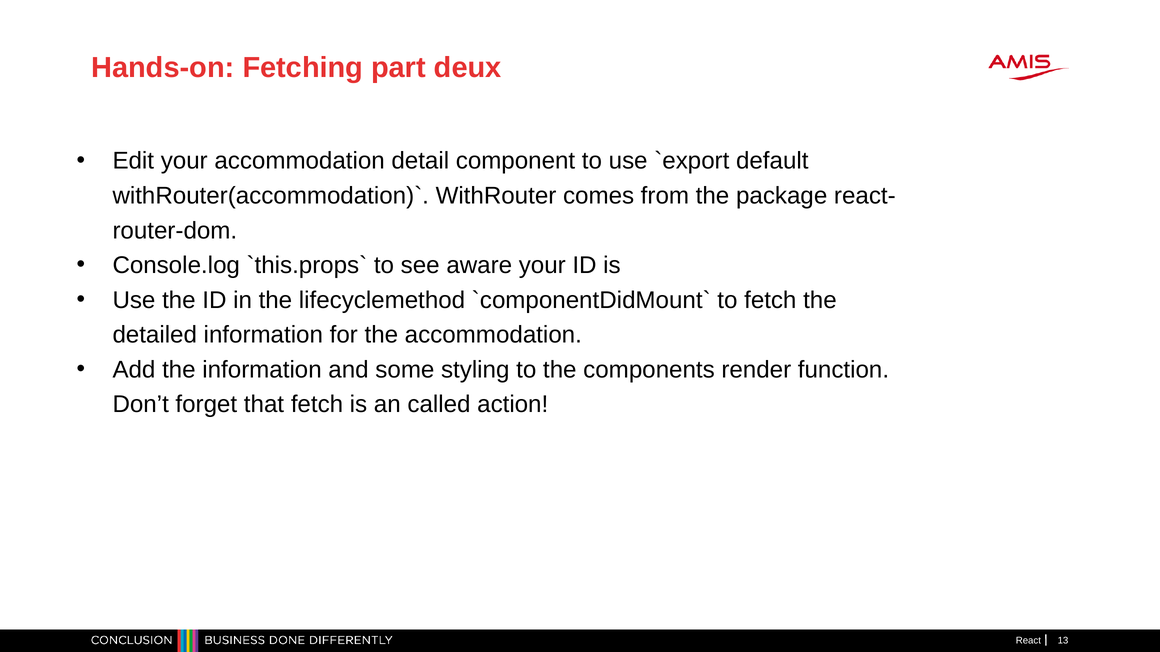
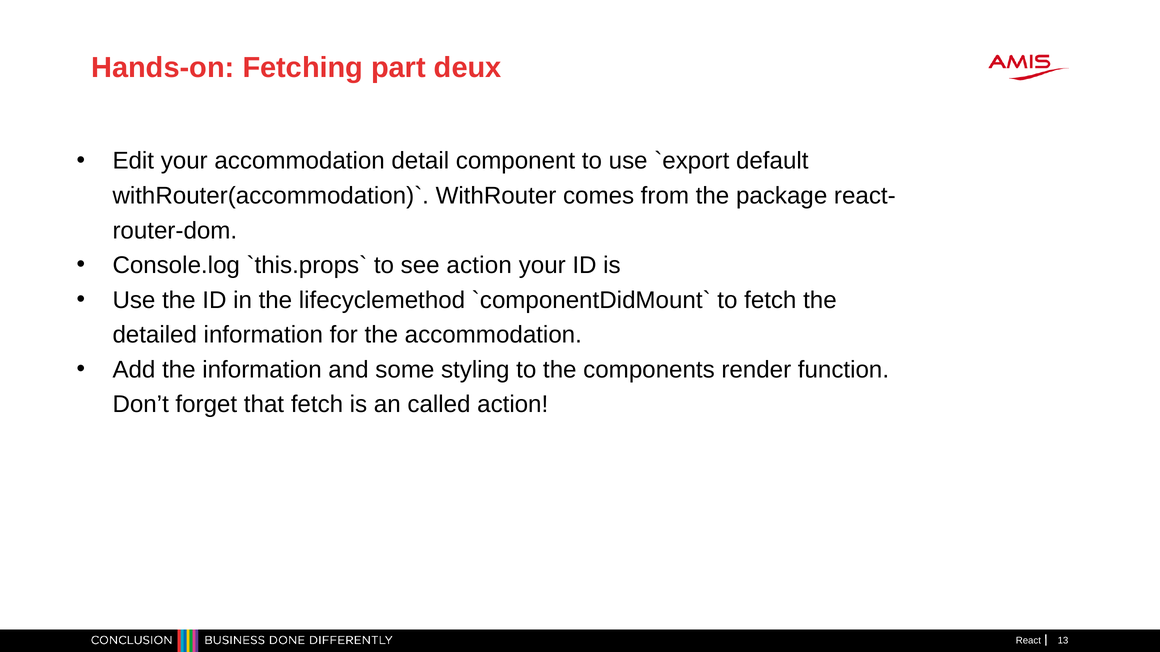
see aware: aware -> action
